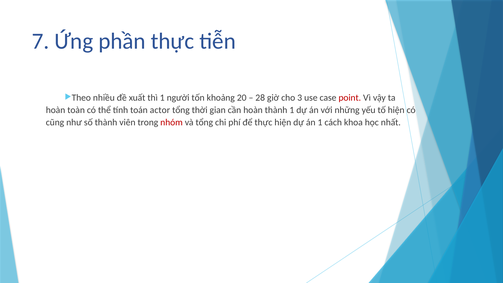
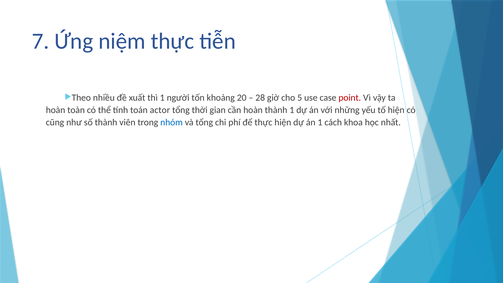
phần: phần -> niệm
3: 3 -> 5
nhóm colour: red -> blue
